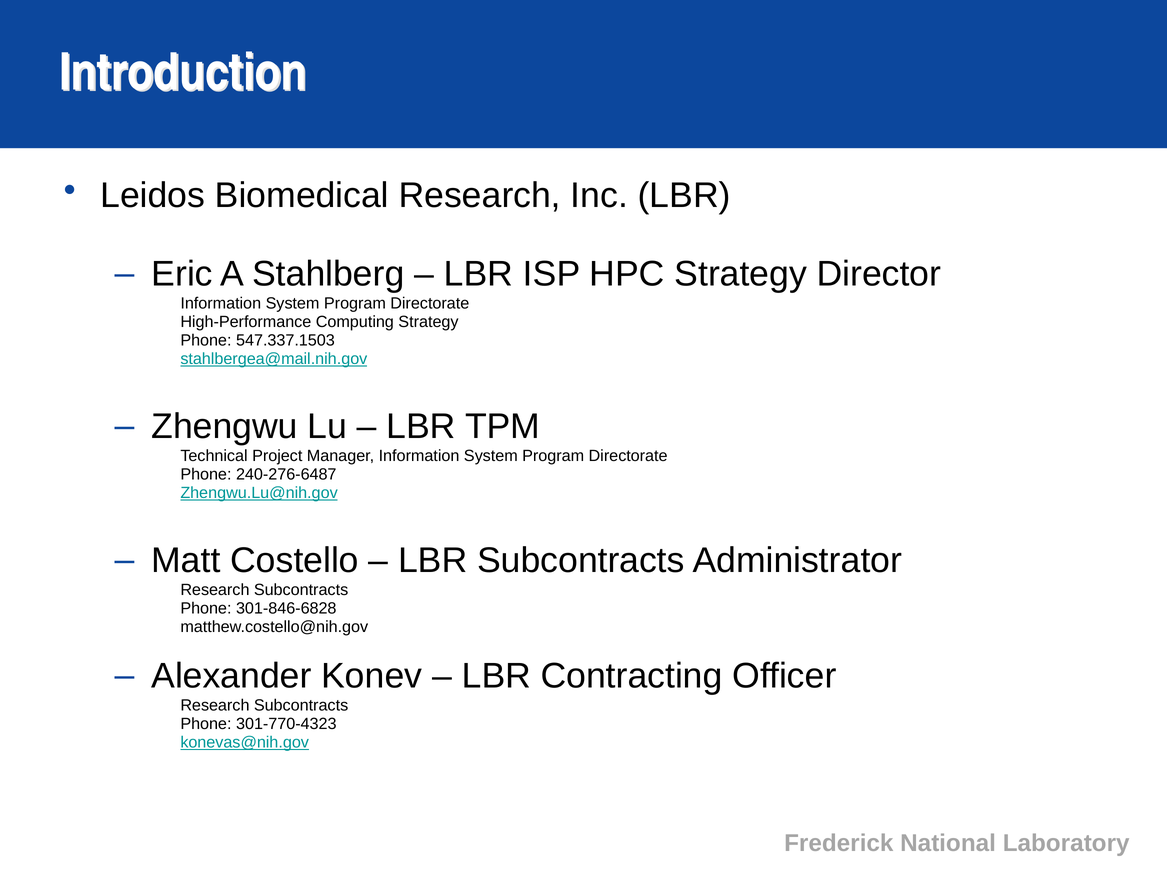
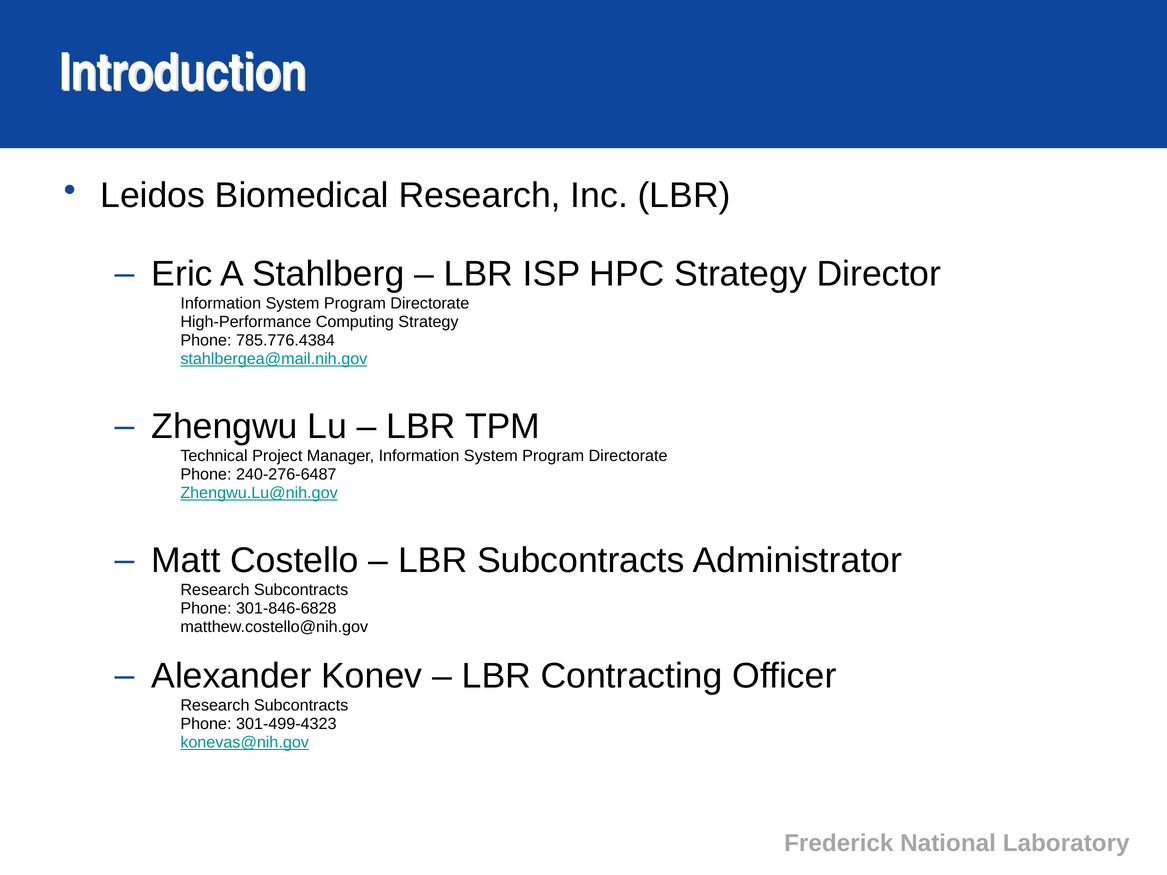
547.337.1503: 547.337.1503 -> 785.776.4384
301-770-4323: 301-770-4323 -> 301-499-4323
